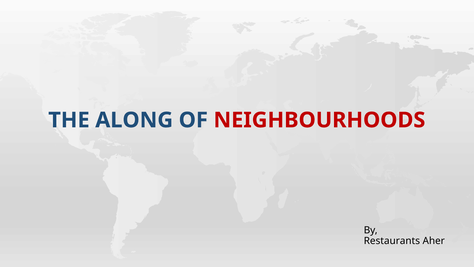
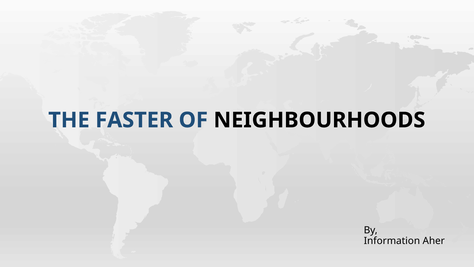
ALONG: ALONG -> FASTER
NEIGHBOURHOODS colour: red -> black
Restaurants: Restaurants -> Information
